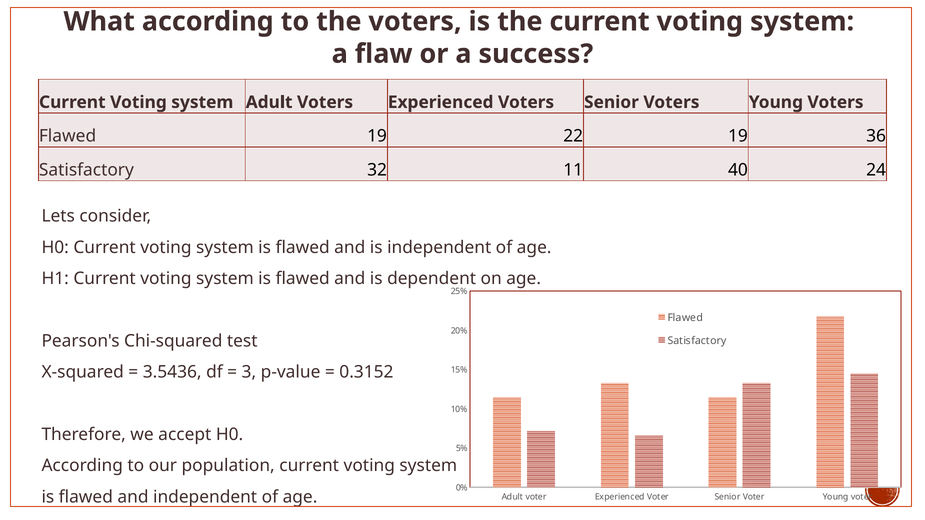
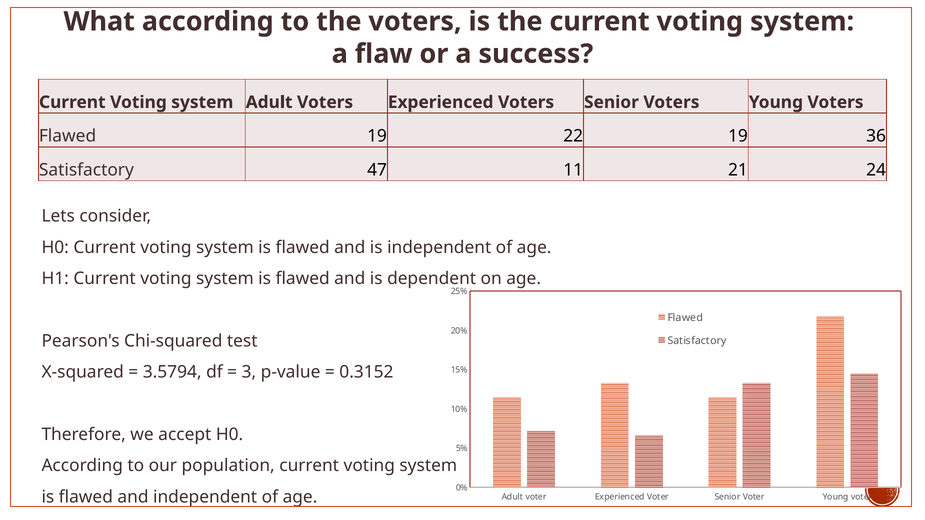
32: 32 -> 47
40: 40 -> 21
3.5436: 3.5436 -> 3.5794
